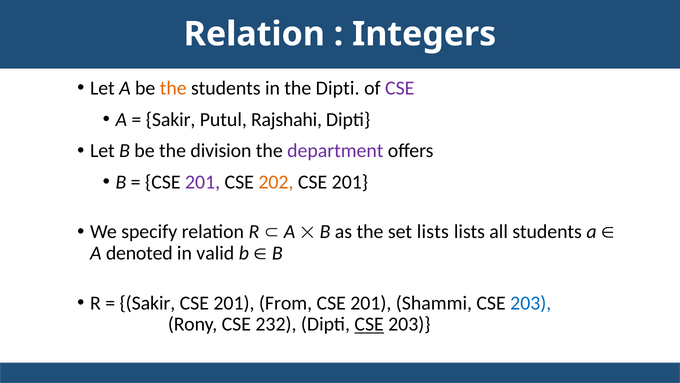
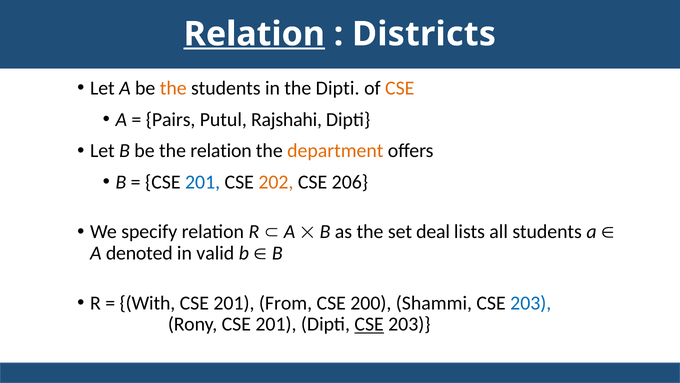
Relation at (254, 34) underline: none -> present
Integers: Integers -> Districts
CSE at (400, 88) colour: purple -> orange
Sakir at (171, 119): Sakir -> Pairs
the division: division -> relation
department colour: purple -> orange
201 at (203, 182) colour: purple -> blue
201 at (350, 182): 201 -> 206
set lists: lists -> deal
Sakir at (147, 303): Sakir -> With
201 at (371, 303): 201 -> 200
Rony CSE 232: 232 -> 201
